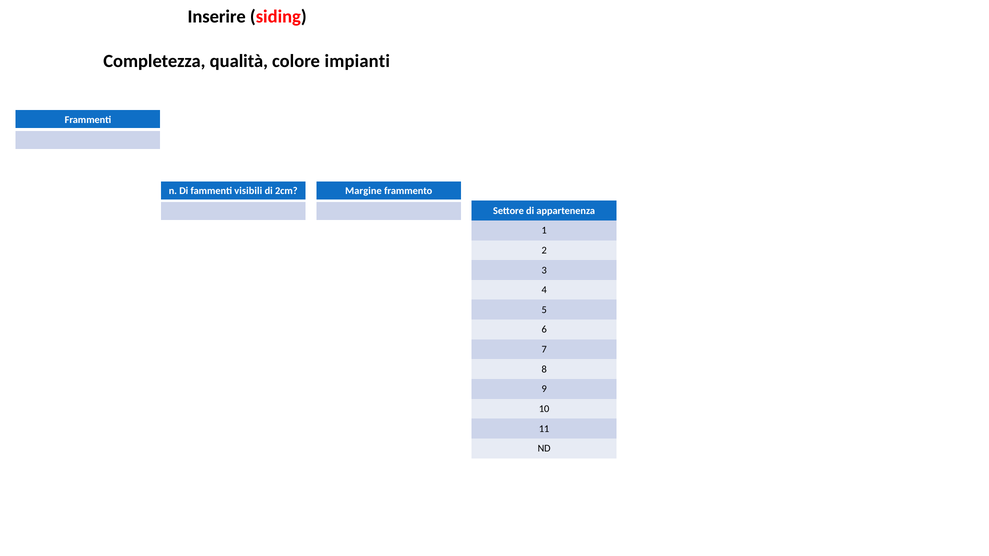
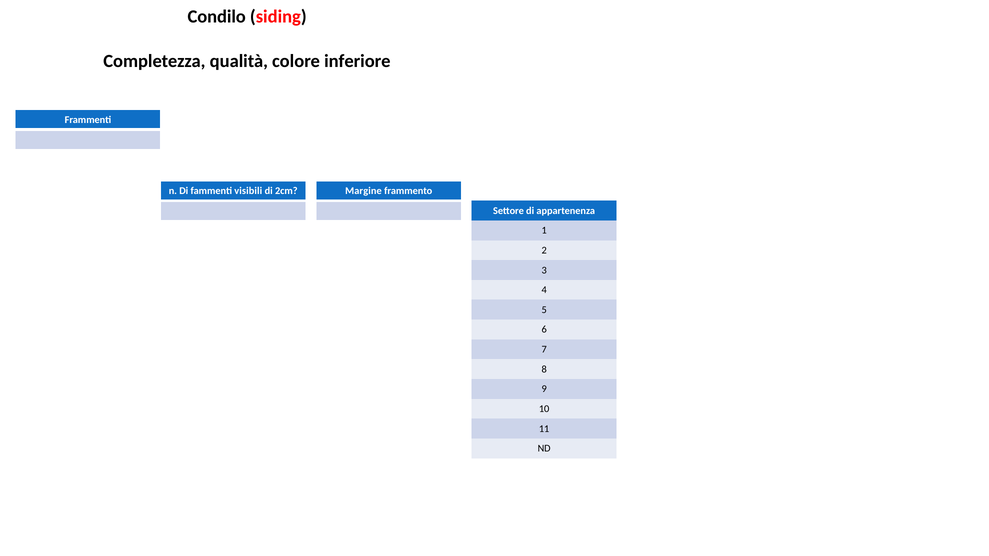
Inserire: Inserire -> Condilo
impianti: impianti -> inferiore
